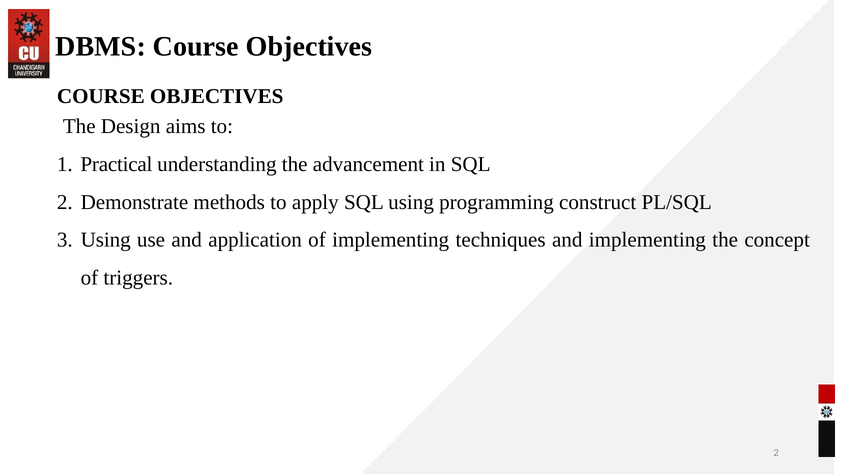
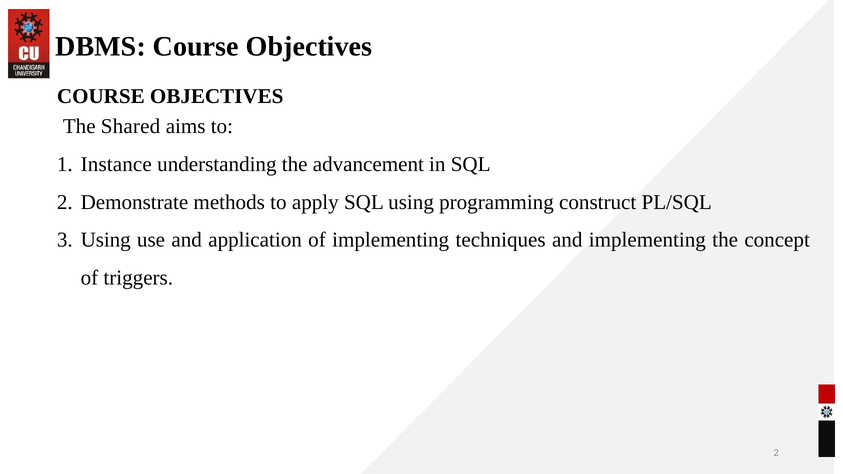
Design: Design -> Shared
Practical: Practical -> Instance
